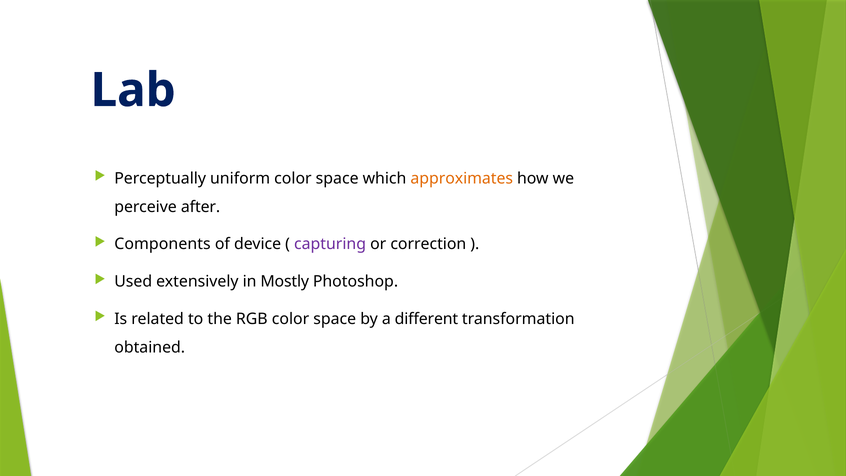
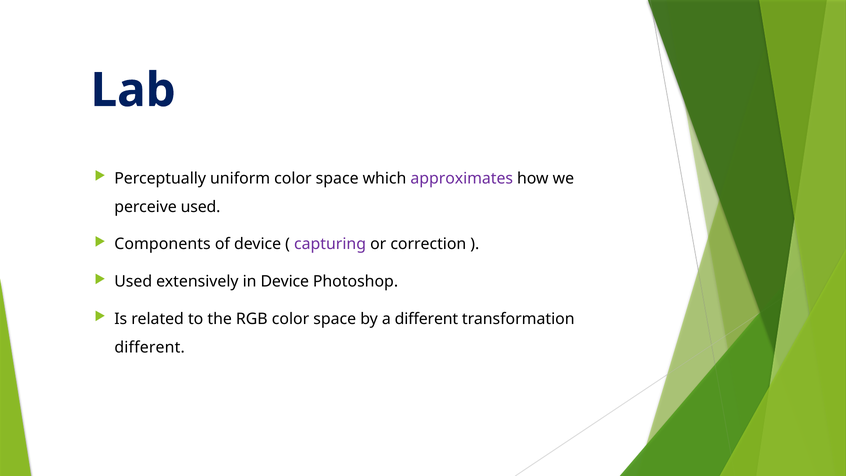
approximates colour: orange -> purple
perceive after: after -> used
in Mostly: Mostly -> Device
obtained at (150, 347): obtained -> different
